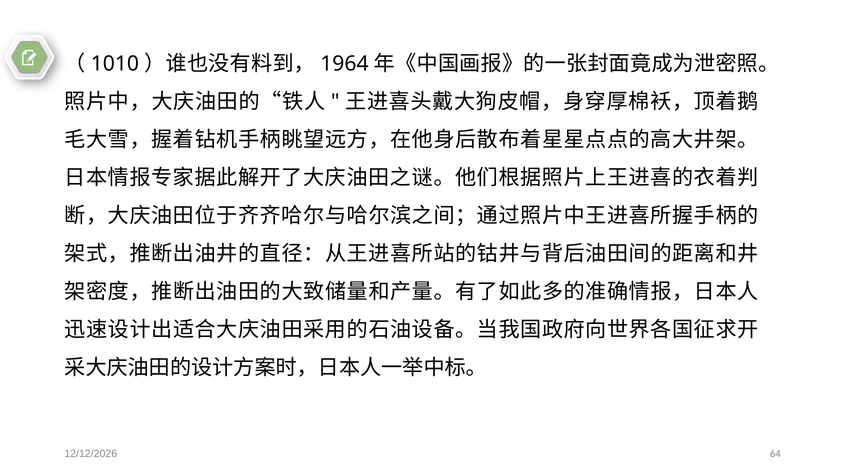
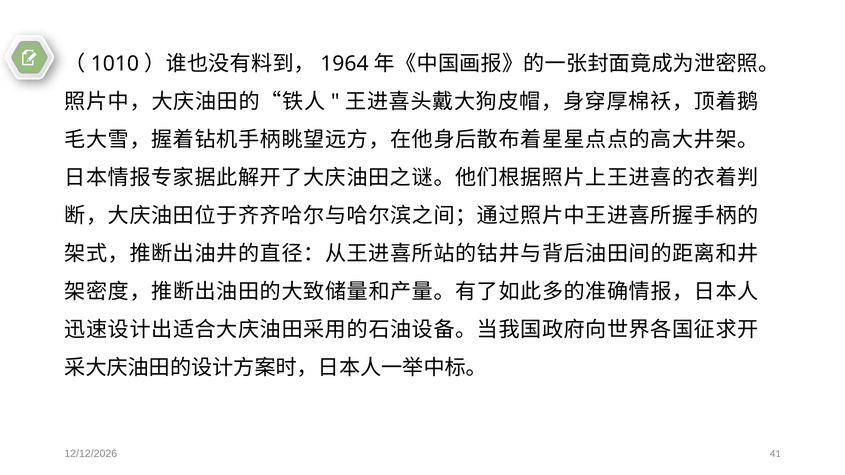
64: 64 -> 41
